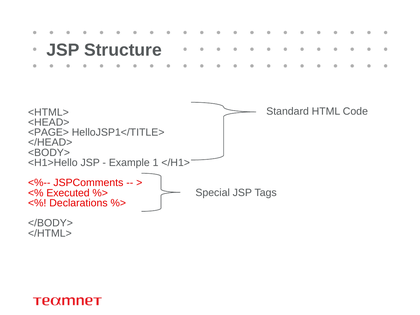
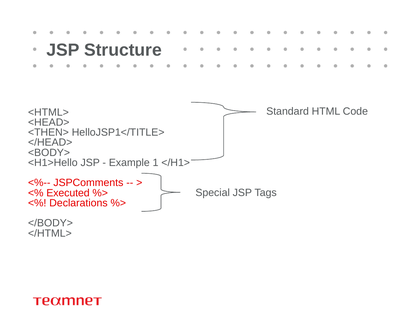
<PAGE>: <PAGE> -> <THEN>
